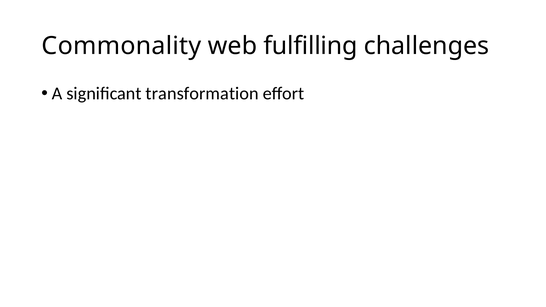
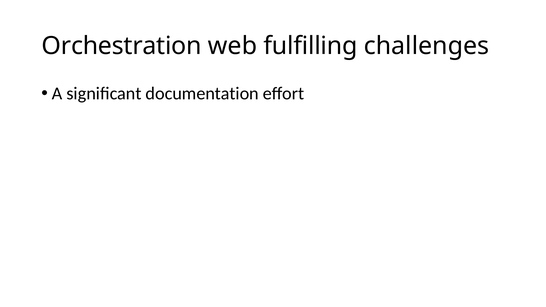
Commonality: Commonality -> Orchestration
transformation: transformation -> documentation
